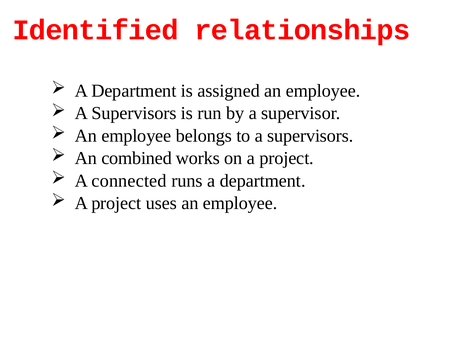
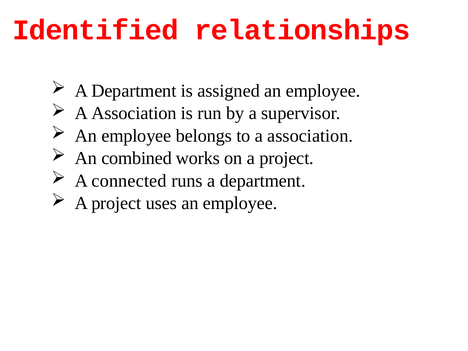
Supervisors at (134, 113): Supervisors -> Association
to a supervisors: supervisors -> association
